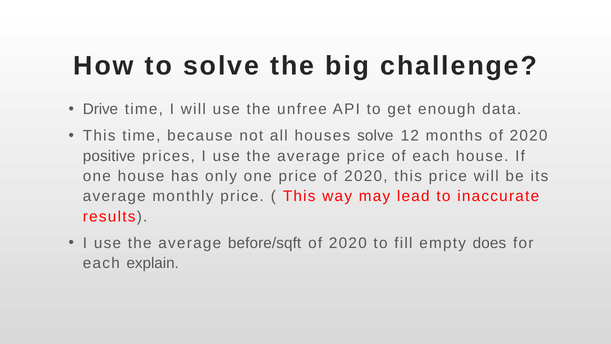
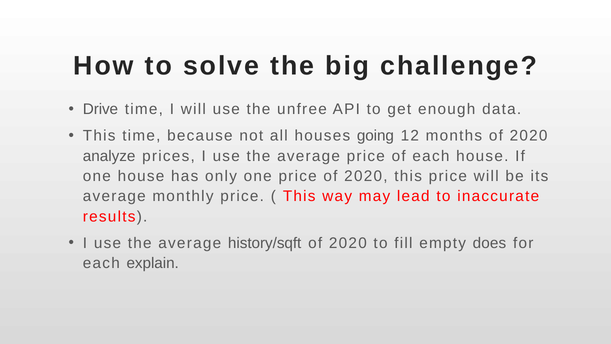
houses solve: solve -> going
positive: positive -> analyze
before/sqft: before/sqft -> history/sqft
